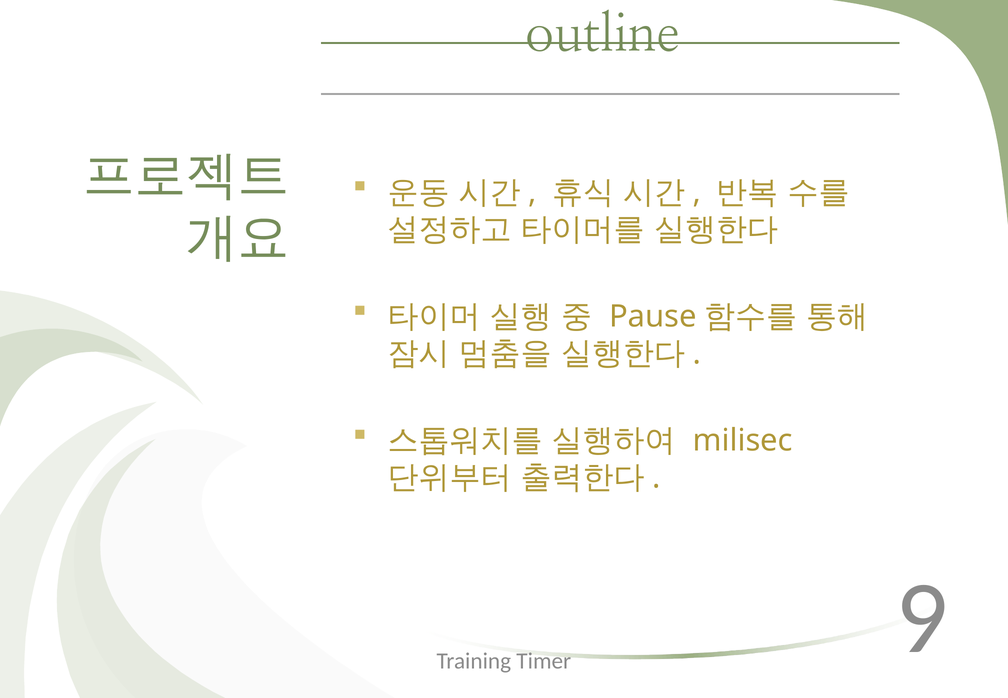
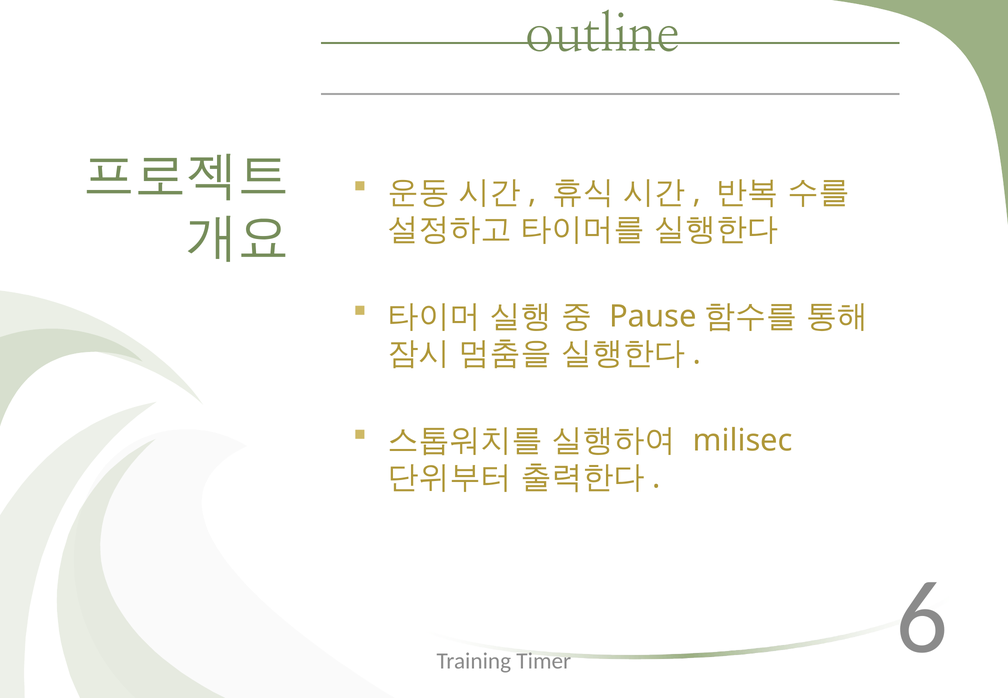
9: 9 -> 6
